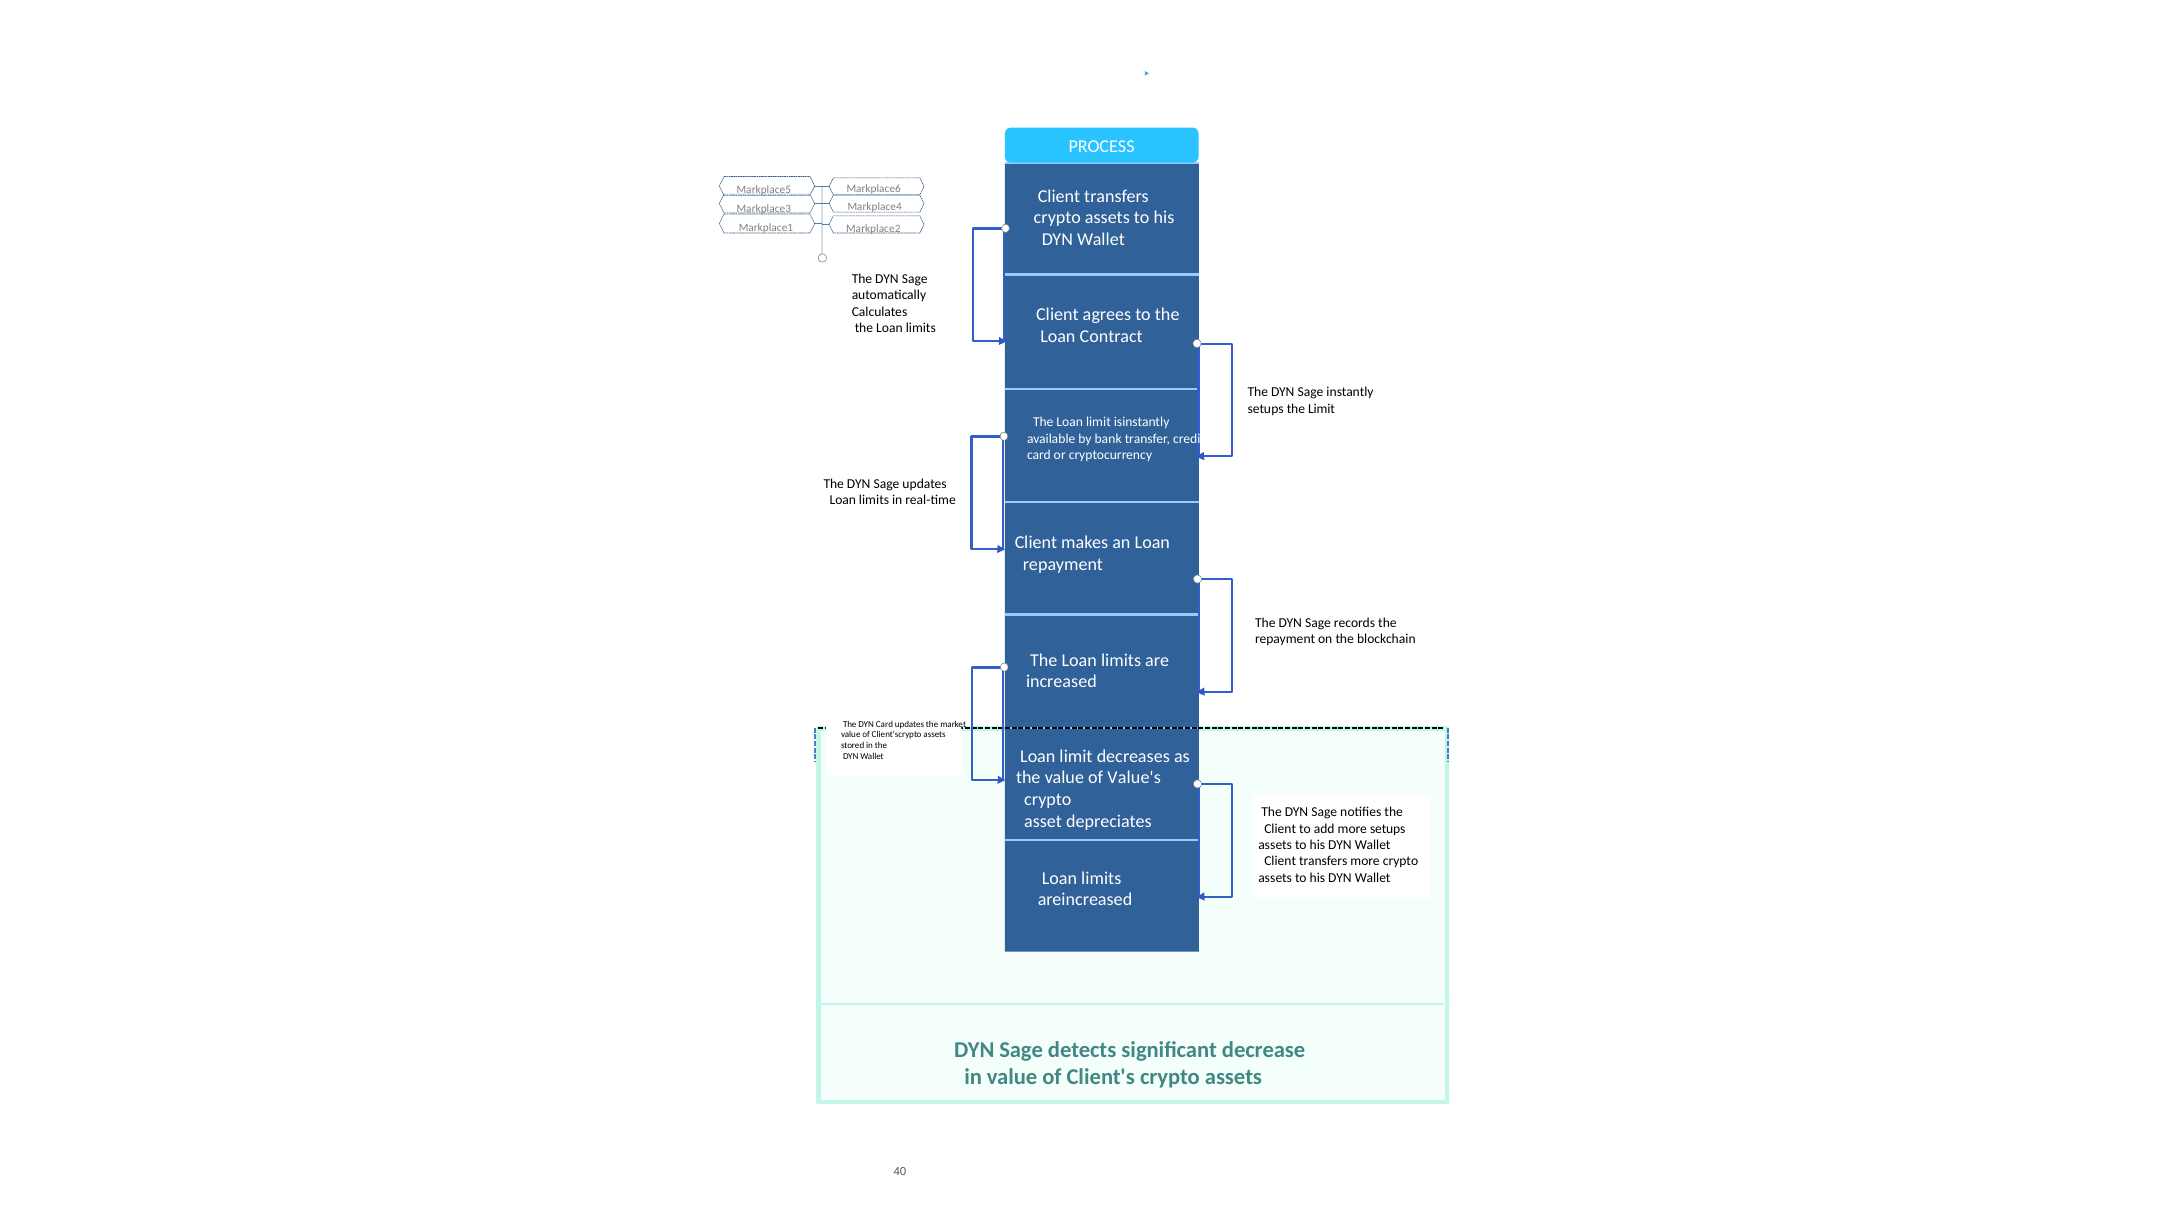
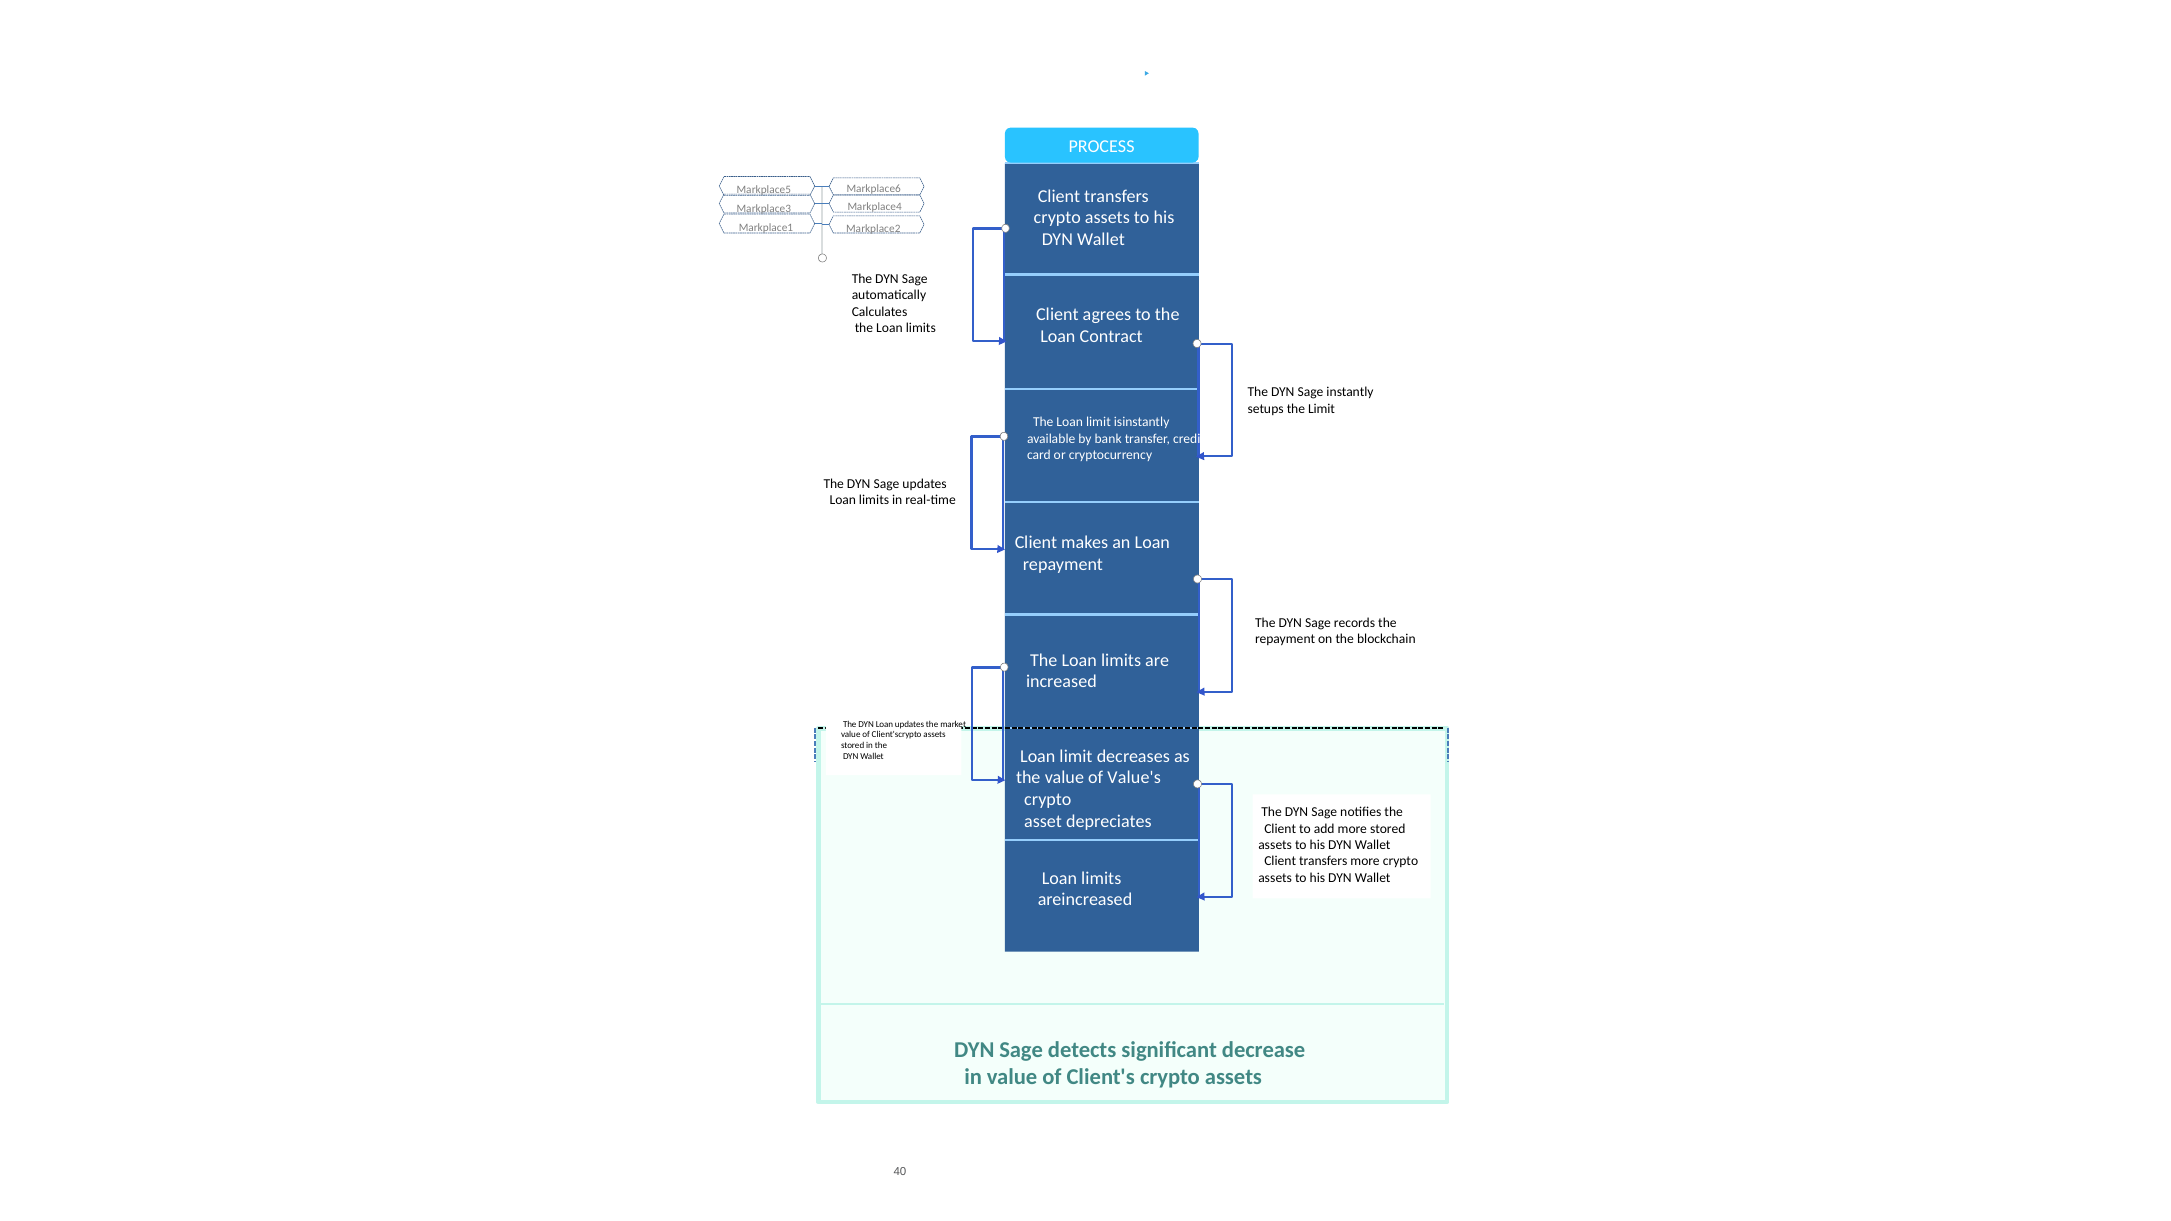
DYN Card: Card -> Loan
more setups: setups -> stored
